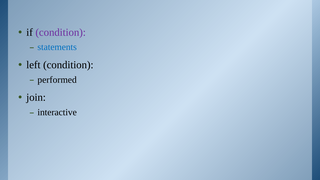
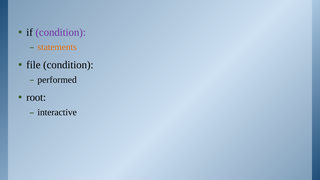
statements colour: blue -> orange
left: left -> file
join: join -> root
